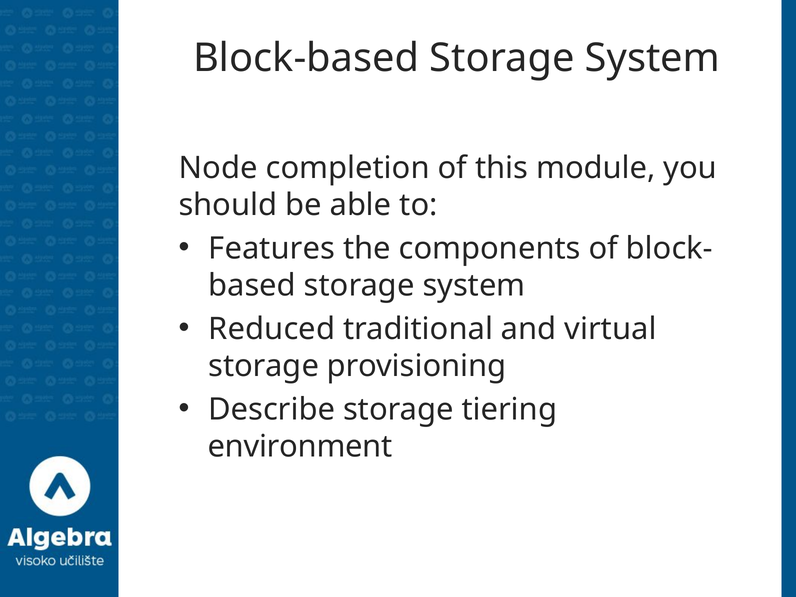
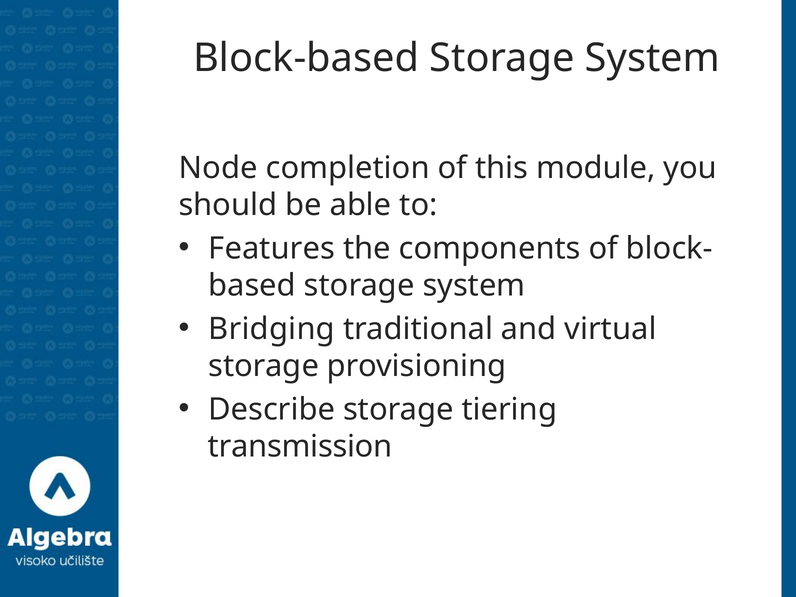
Reduced: Reduced -> Bridging
environment: environment -> transmission
